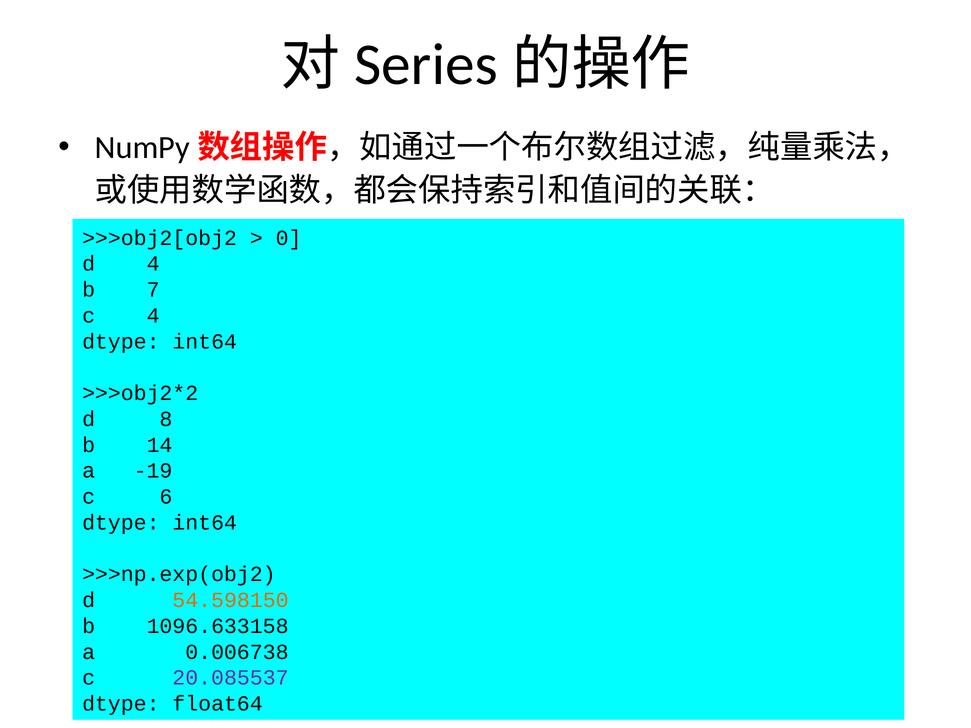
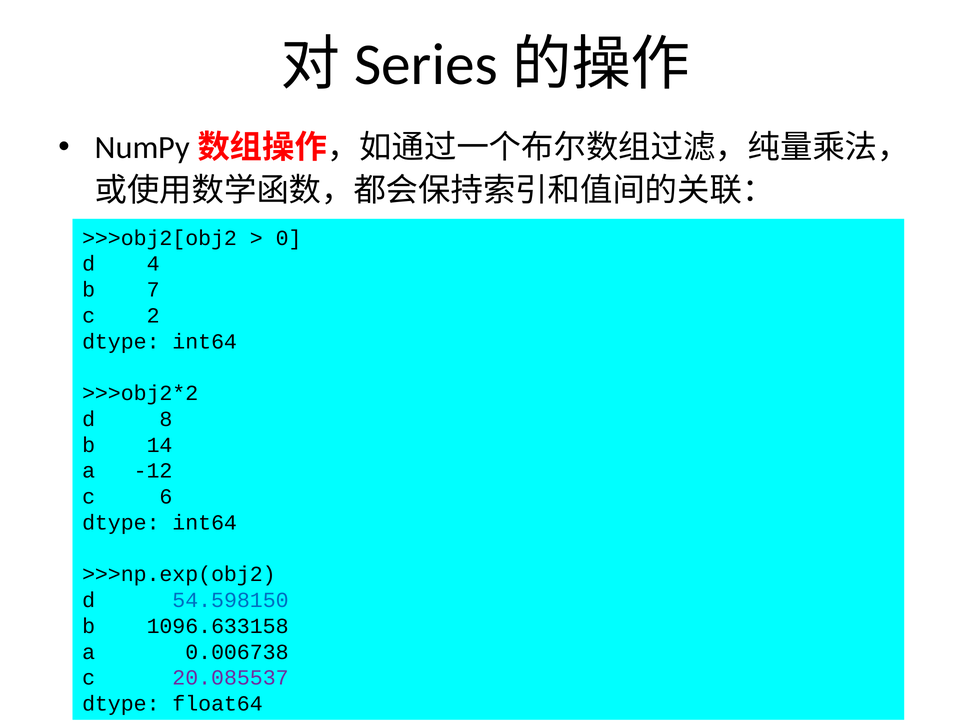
c 4: 4 -> 2
-19: -19 -> -12
54.598150 colour: orange -> blue
